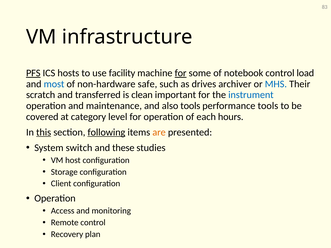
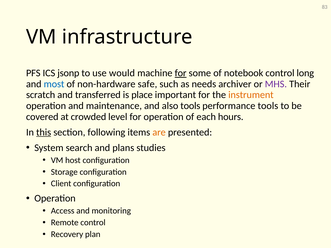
PFS underline: present -> none
hosts: hosts -> jsonp
facility: facility -> would
load: load -> long
drives: drives -> needs
MHS colour: blue -> purple
clean: clean -> place
instrument colour: blue -> orange
category: category -> crowded
following underline: present -> none
switch: switch -> search
these: these -> plans
